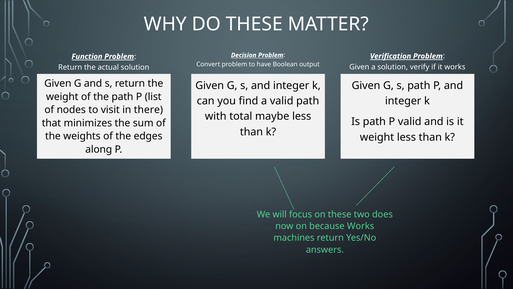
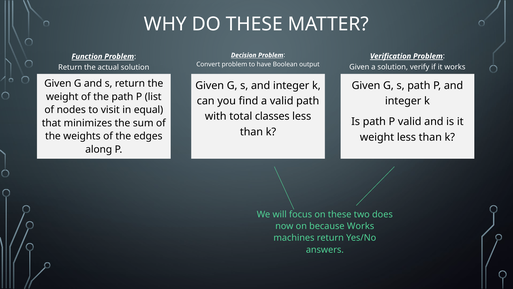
there: there -> equal
maybe: maybe -> classes
